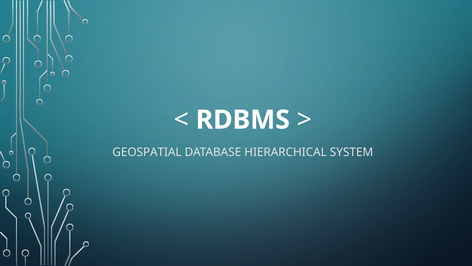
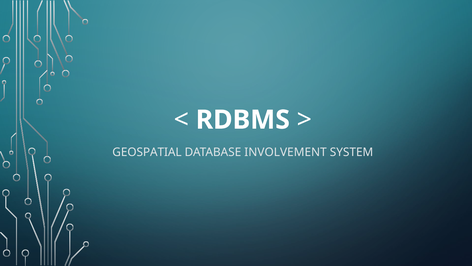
HIERARCHICAL: HIERARCHICAL -> INVOLVEMENT
